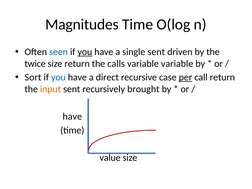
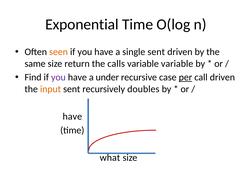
Magnitudes: Magnitudes -> Exponential
seen colour: blue -> orange
you at (85, 52) underline: present -> none
twice: twice -> same
Sort: Sort -> Find
you at (58, 77) colour: blue -> purple
direct: direct -> under
call return: return -> driven
brought: brought -> doubles
value: value -> what
